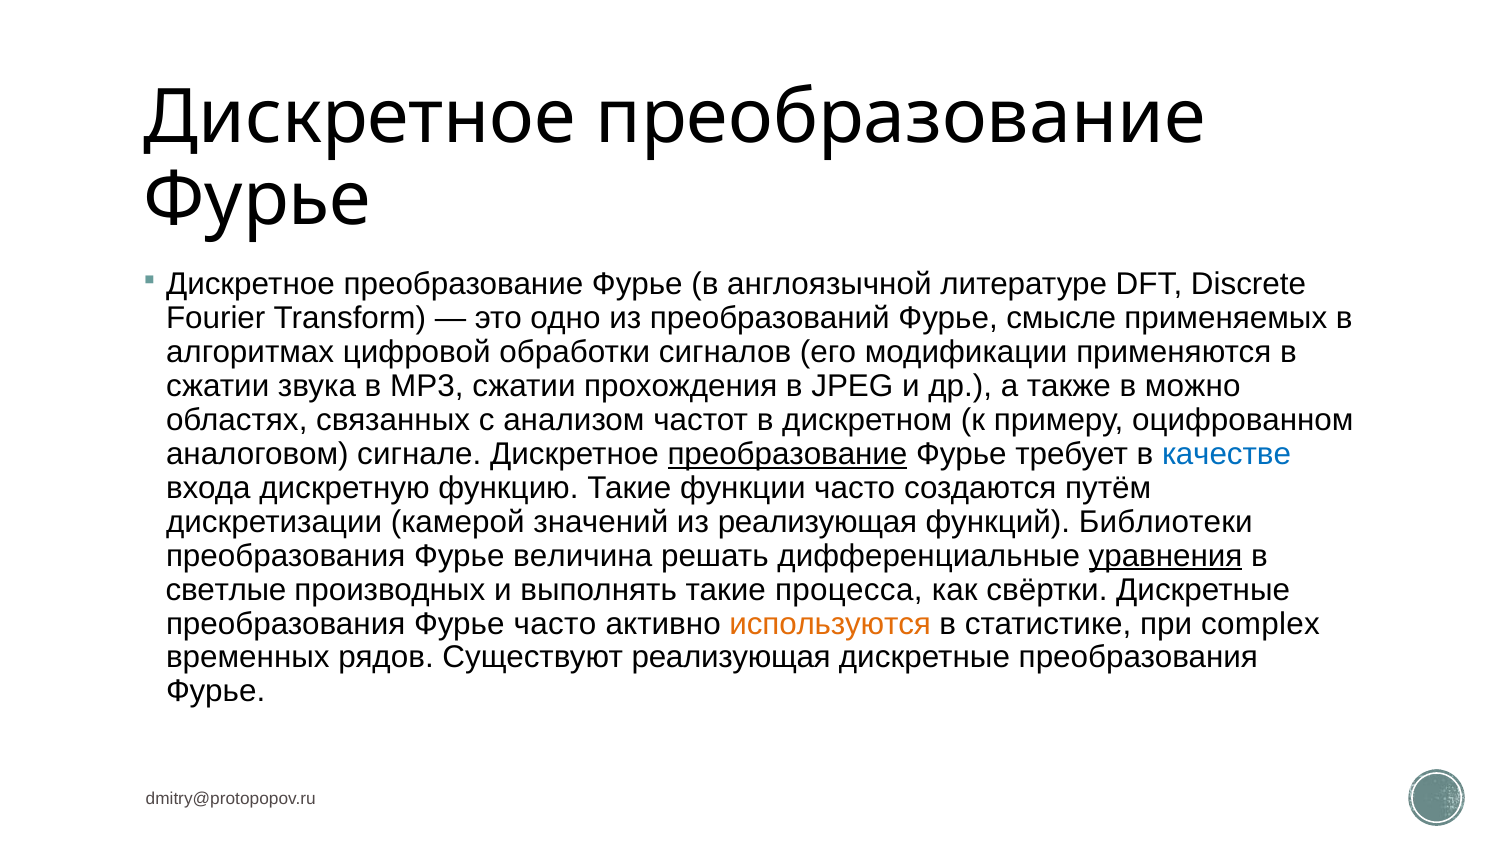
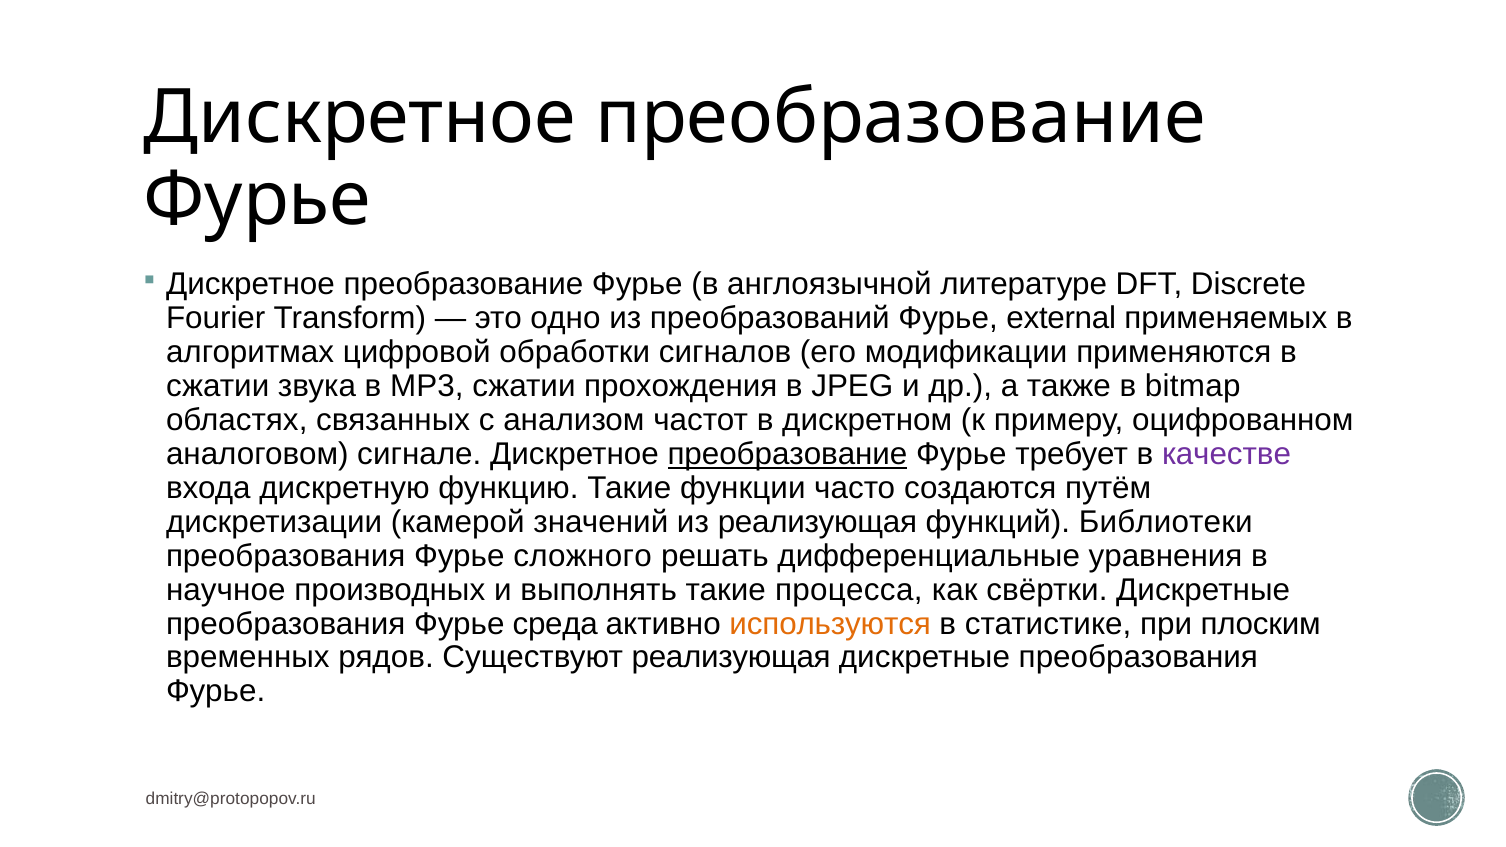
смысле: смысле -> external
можно: можно -> bitmap
качестве colour: blue -> purple
величина: величина -> сложного
уравнения underline: present -> none
светлые: светлые -> научное
Фурье часто: часто -> среда
complex: complex -> плоским
